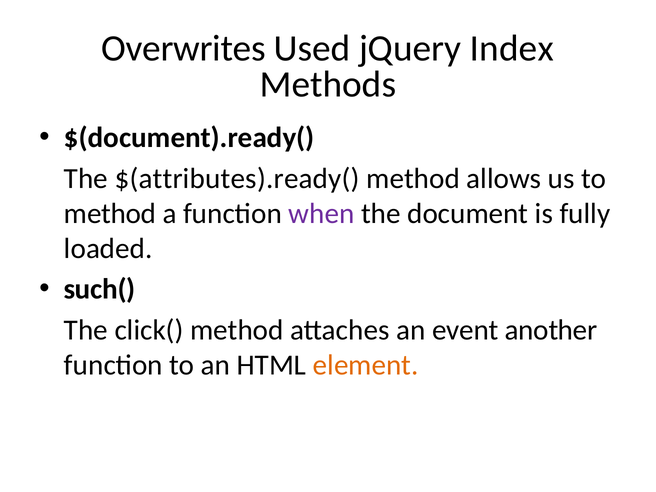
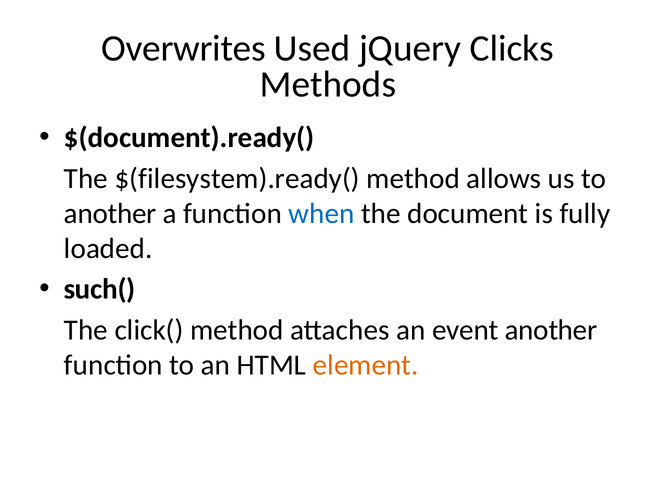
Index: Index -> Clicks
$(attributes).ready(: $(attributes).ready( -> $(filesystem).ready(
method at (110, 213): method -> another
when colour: purple -> blue
